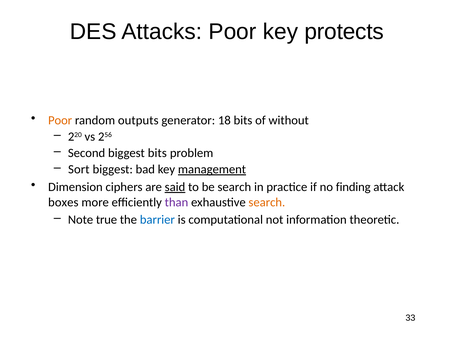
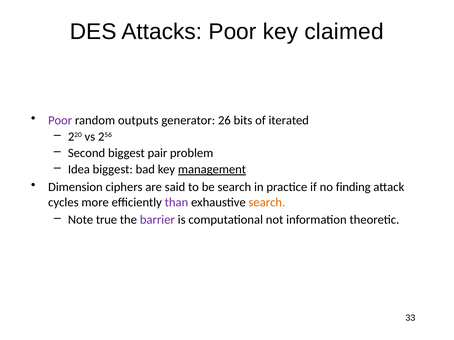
protects: protects -> claimed
Poor at (60, 120) colour: orange -> purple
18: 18 -> 26
without: without -> iterated
biggest bits: bits -> pair
Sort: Sort -> Idea
said underline: present -> none
boxes: boxes -> cycles
barrier colour: blue -> purple
